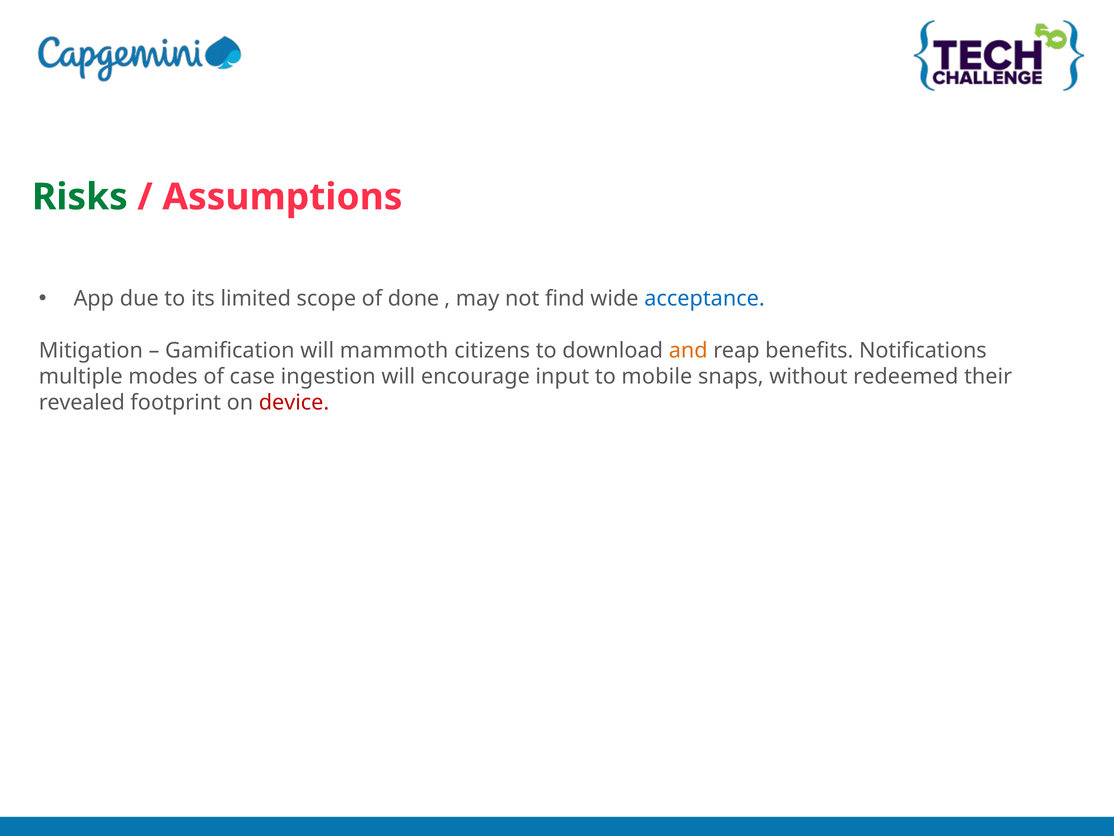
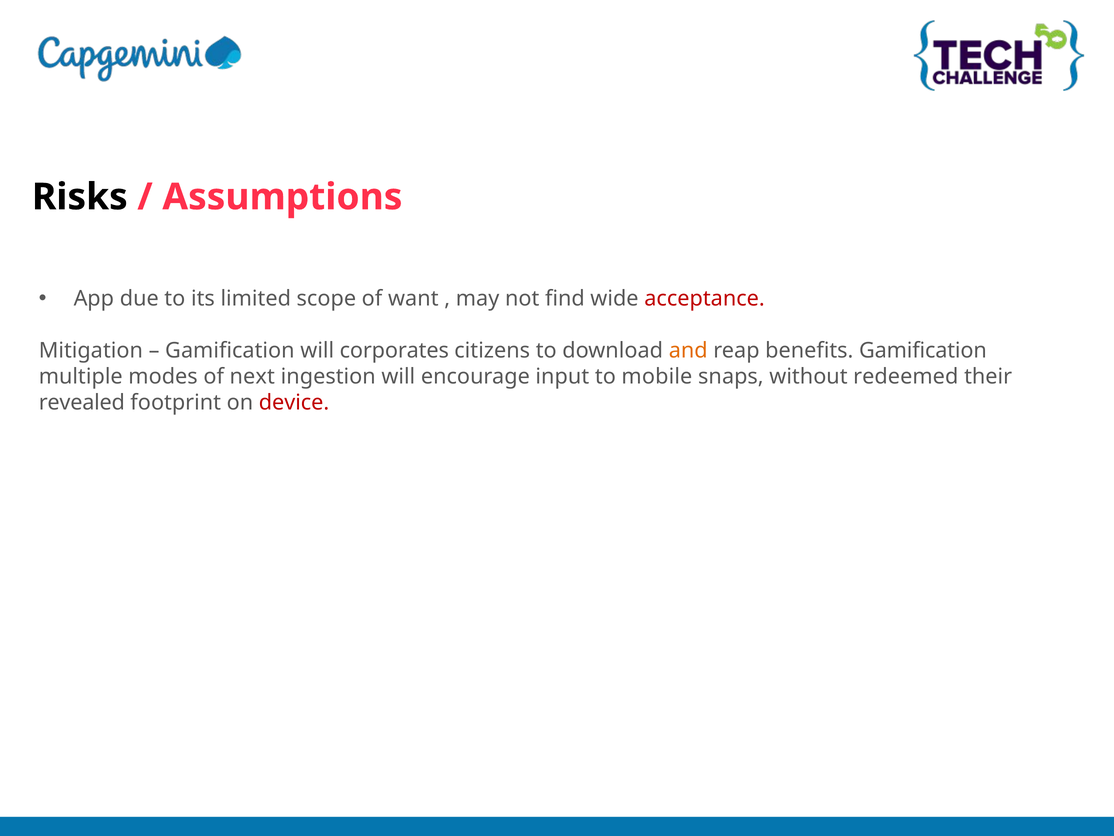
Risks colour: green -> black
done: done -> want
acceptance colour: blue -> red
mammoth: mammoth -> corporates
benefits Notifications: Notifications -> Gamification
case: case -> next
